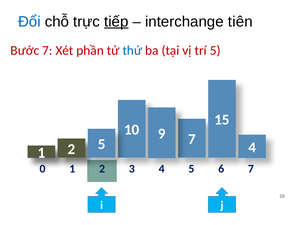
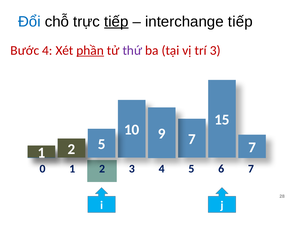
interchange tiên: tiên -> tiếp
Bước 7: 7 -> 4
phần underline: none -> present
thứ colour: blue -> purple
trí 5: 5 -> 3
5 4: 4 -> 7
